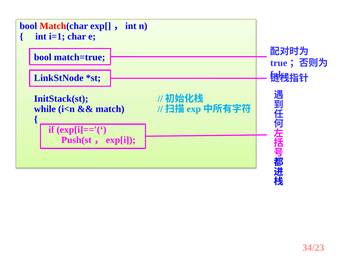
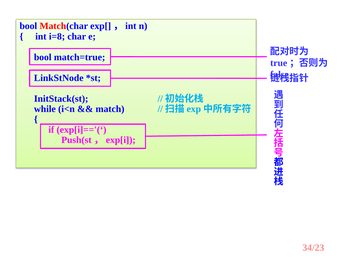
i=1: i=1 -> i=8
